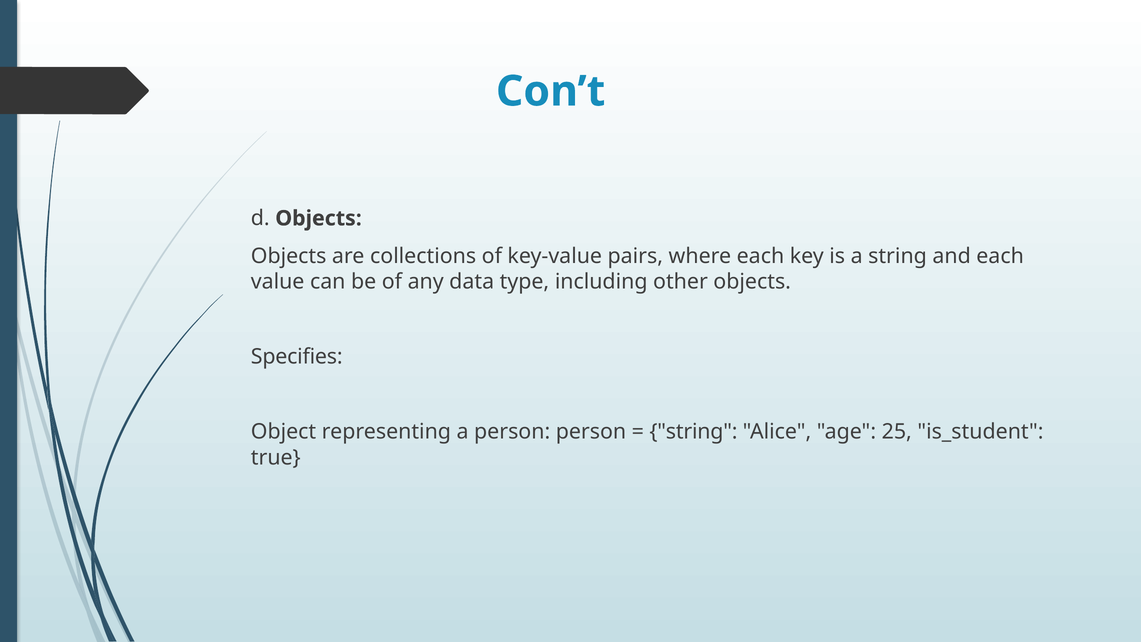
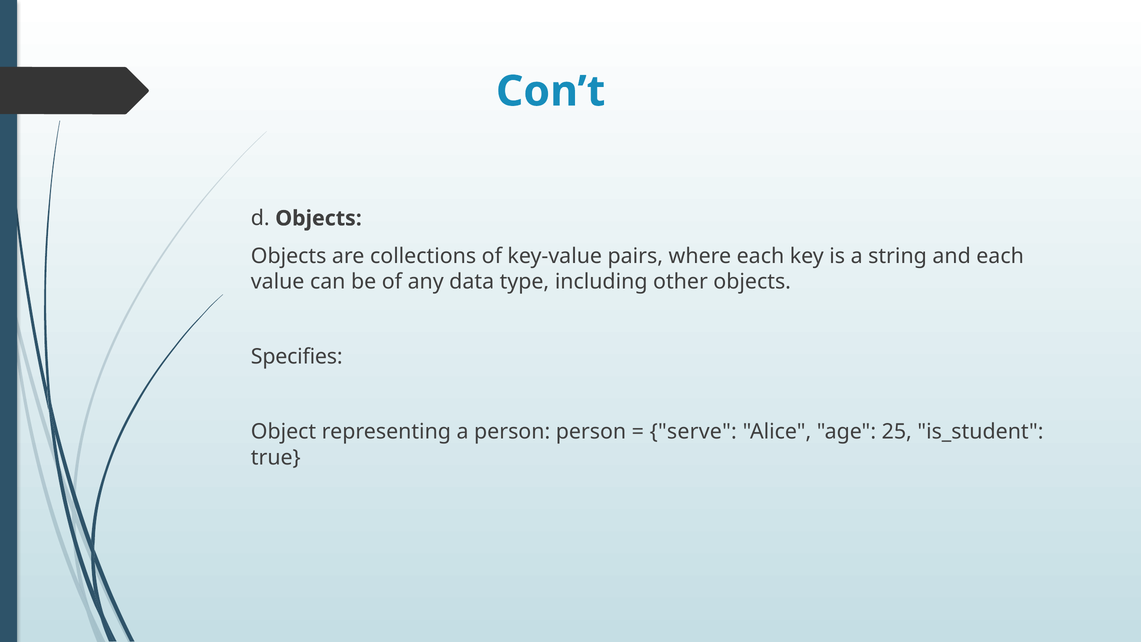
string at (693, 432): string -> serve
